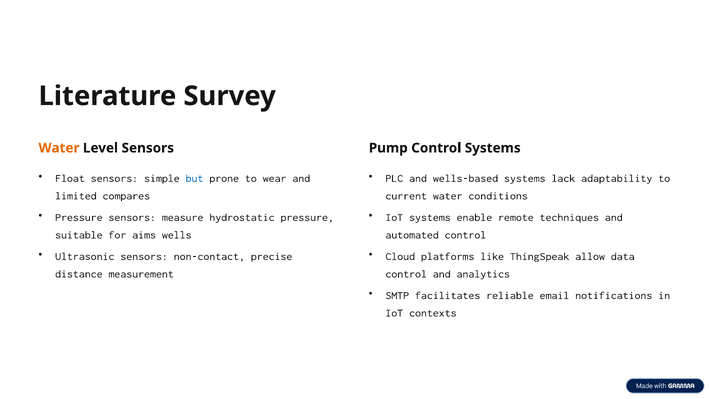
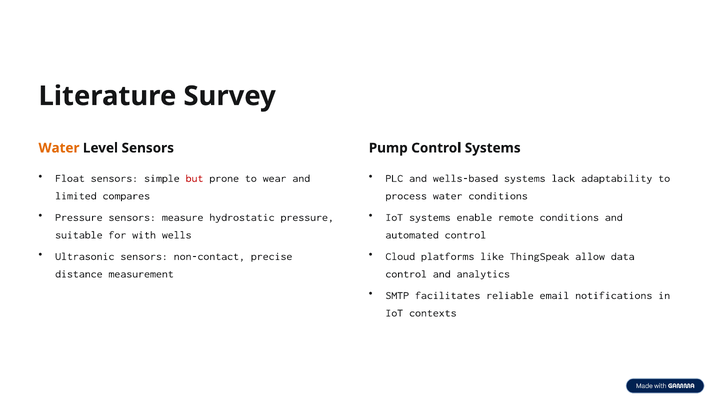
but colour: blue -> red
current: current -> process
remote techniques: techniques -> conditions
aims: aims -> with
